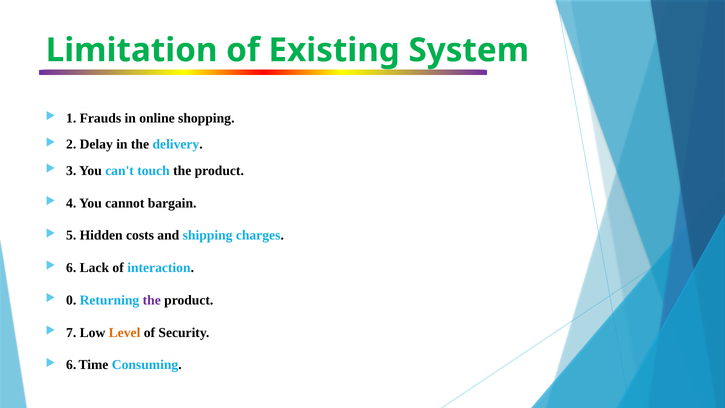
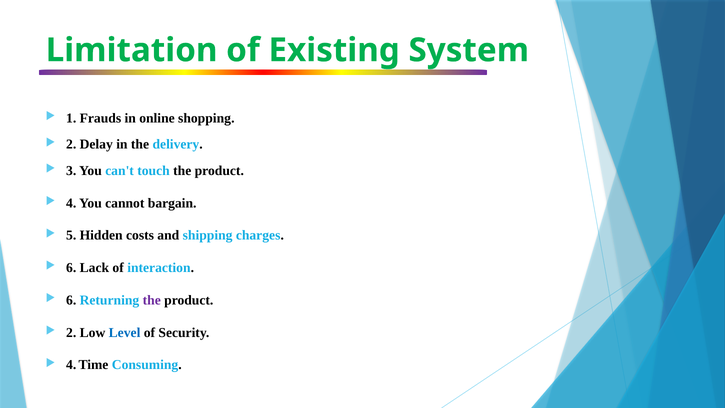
0 at (71, 300): 0 -> 6
7 at (71, 332): 7 -> 2
Level colour: orange -> blue
6 at (71, 365): 6 -> 4
